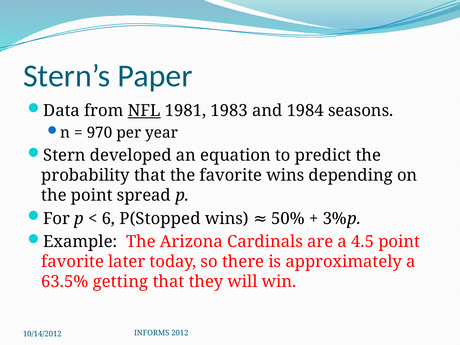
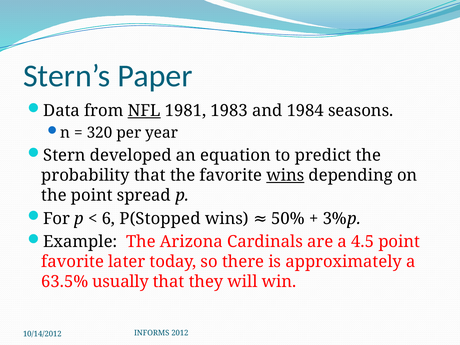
970: 970 -> 320
wins at (285, 175) underline: none -> present
getting: getting -> usually
